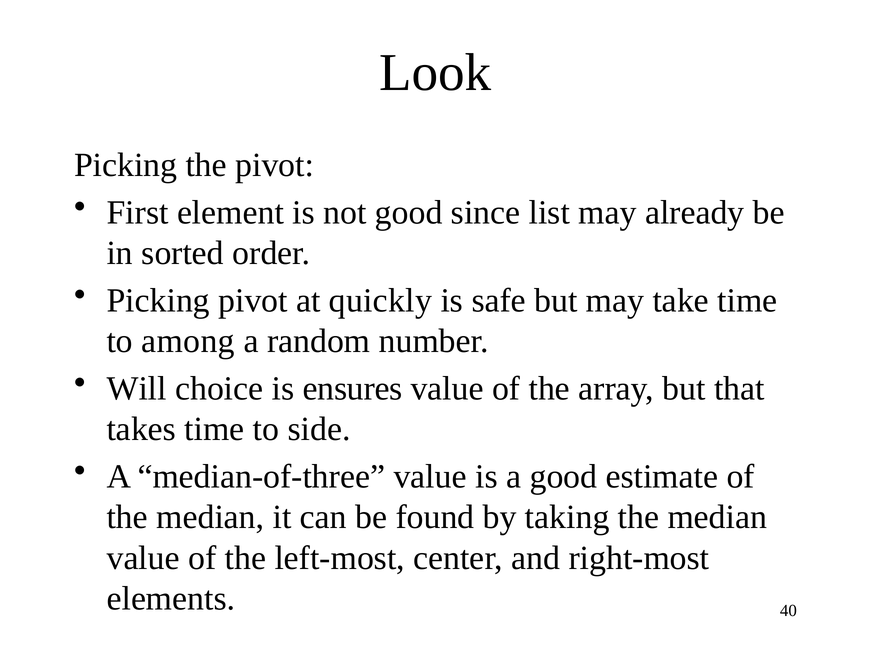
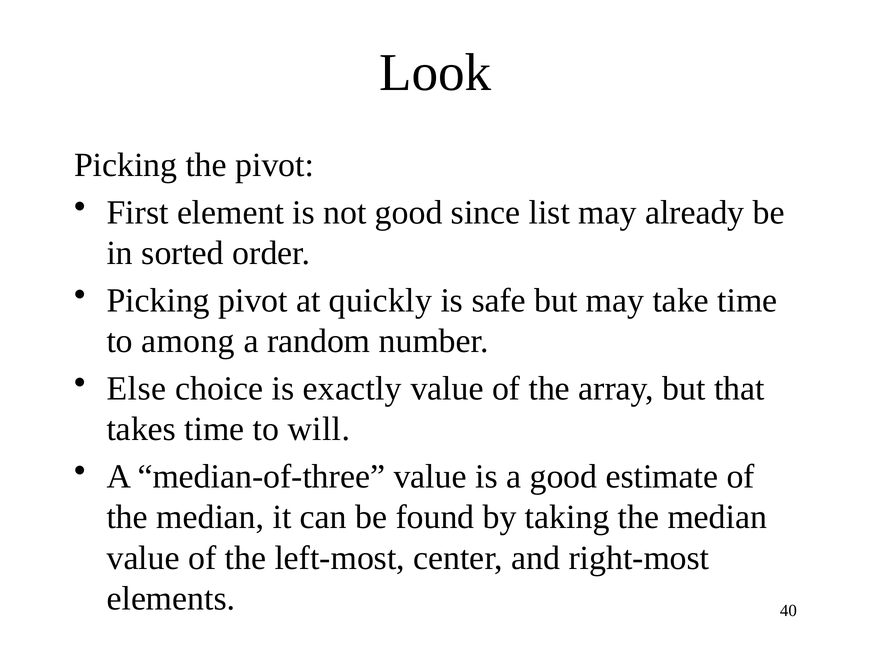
Will: Will -> Else
ensures: ensures -> exactly
side: side -> will
